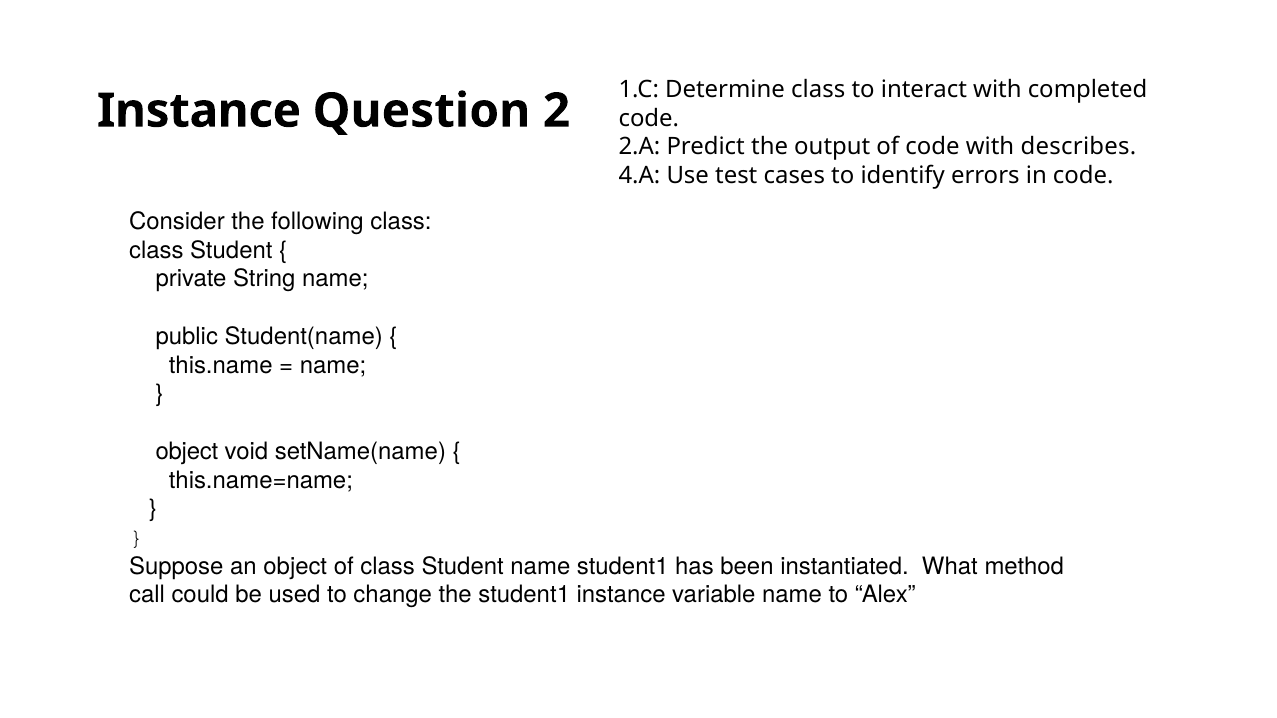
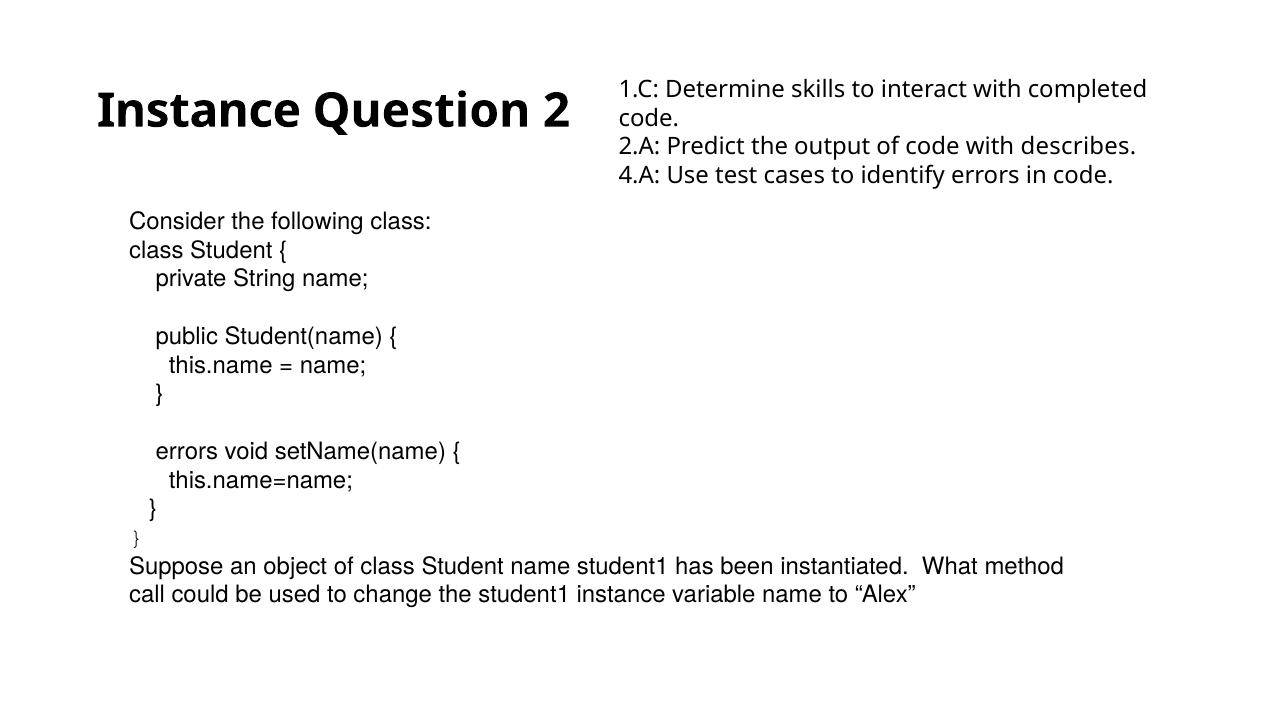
Determine class: class -> skills
object at (187, 452): object -> errors
